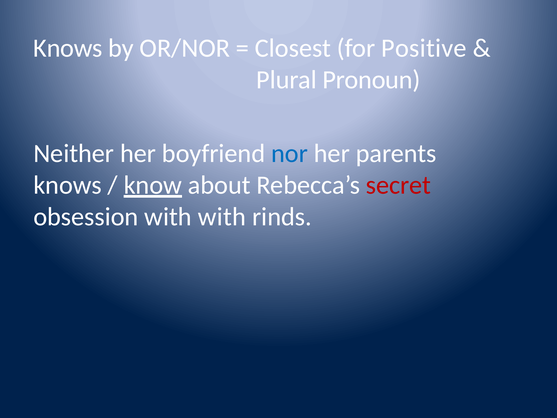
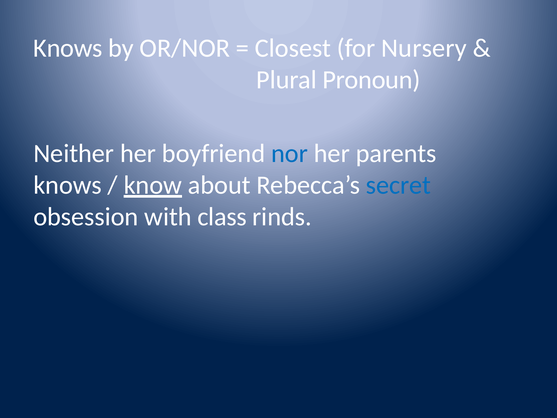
Positive: Positive -> Nursery
secret colour: red -> blue
with with: with -> class
